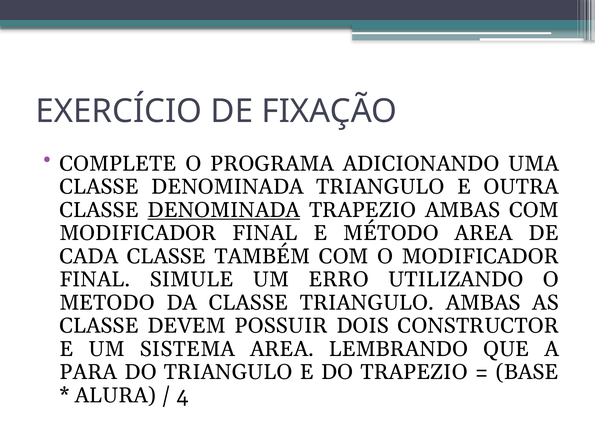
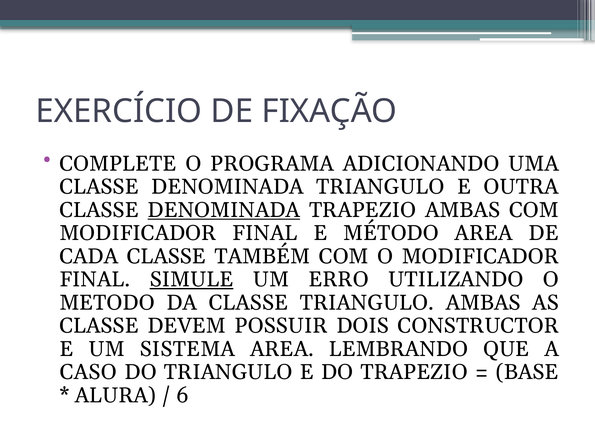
SIMULE underline: none -> present
PARA: PARA -> CASO
4: 4 -> 6
